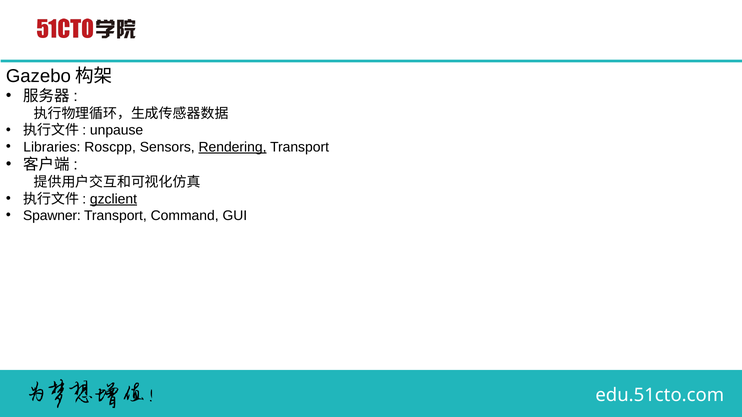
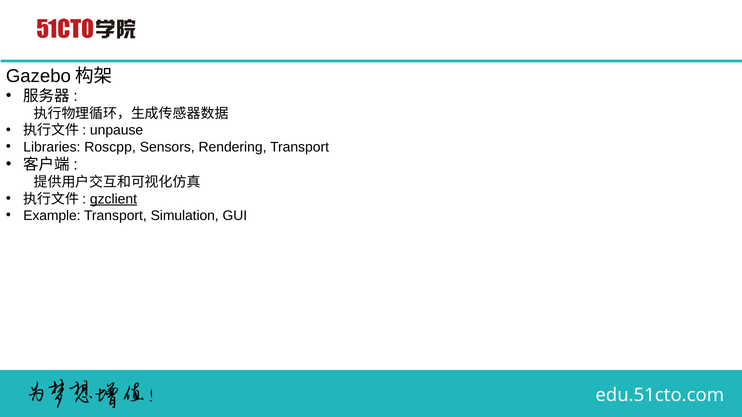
Rendering underline: present -> none
Spawner: Spawner -> Example
Command: Command -> Simulation
